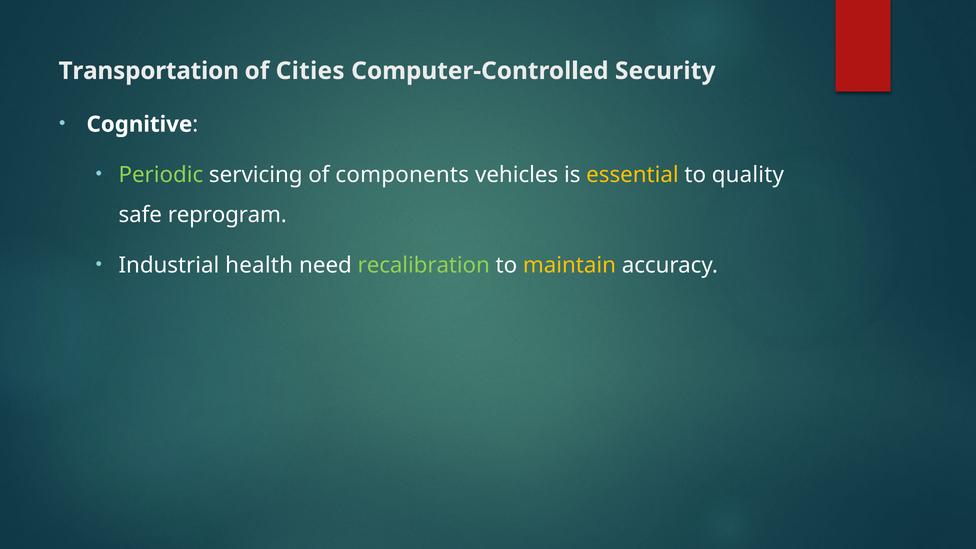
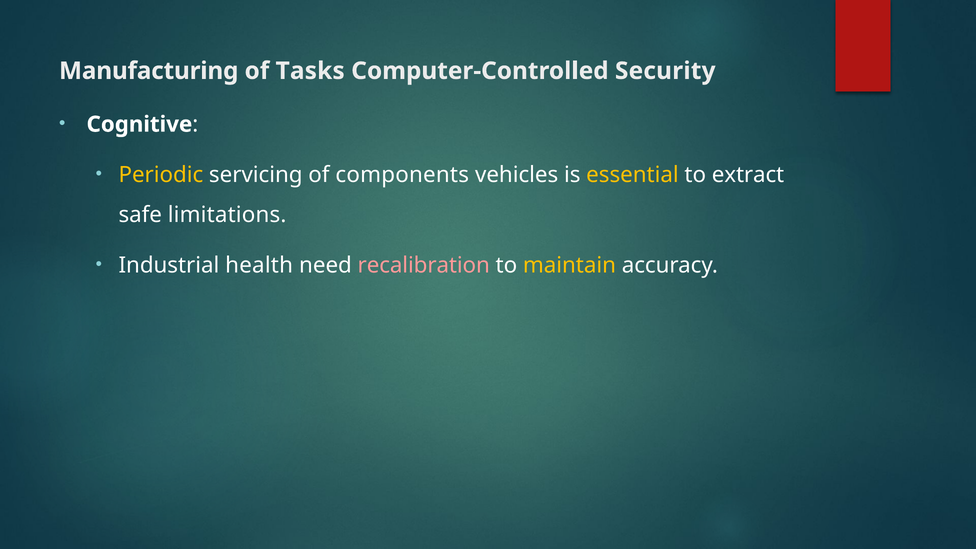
Transportation: Transportation -> Manufacturing
Cities: Cities -> Tasks
Periodic colour: light green -> yellow
quality: quality -> extract
reprogram: reprogram -> limitations
recalibration colour: light green -> pink
